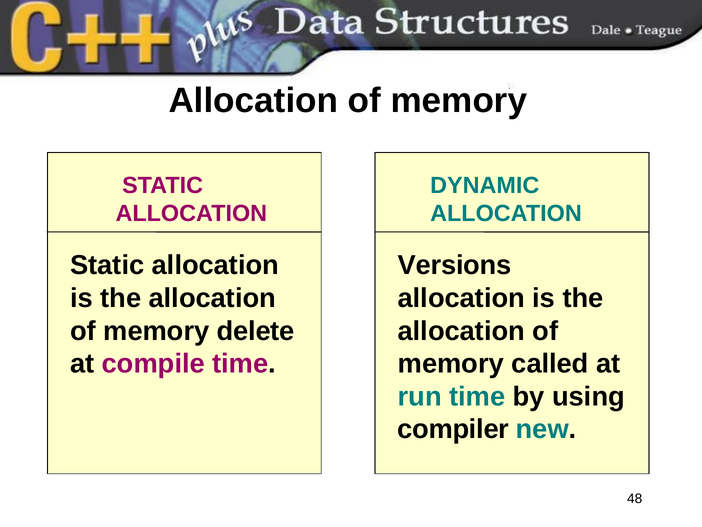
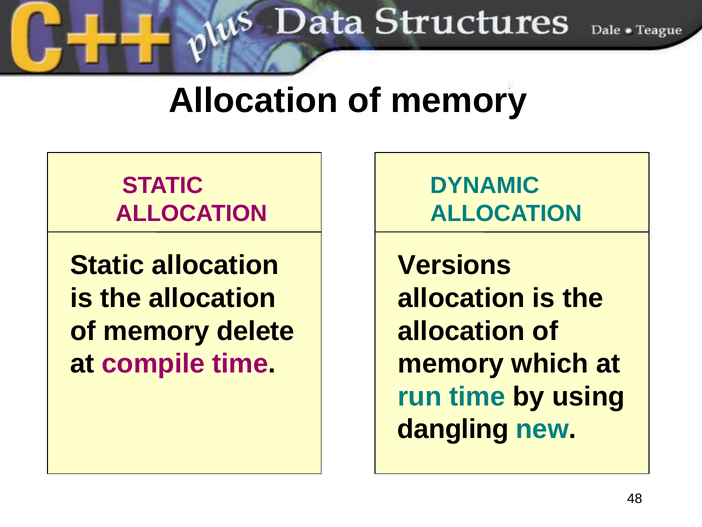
called: called -> which
compiler: compiler -> dangling
